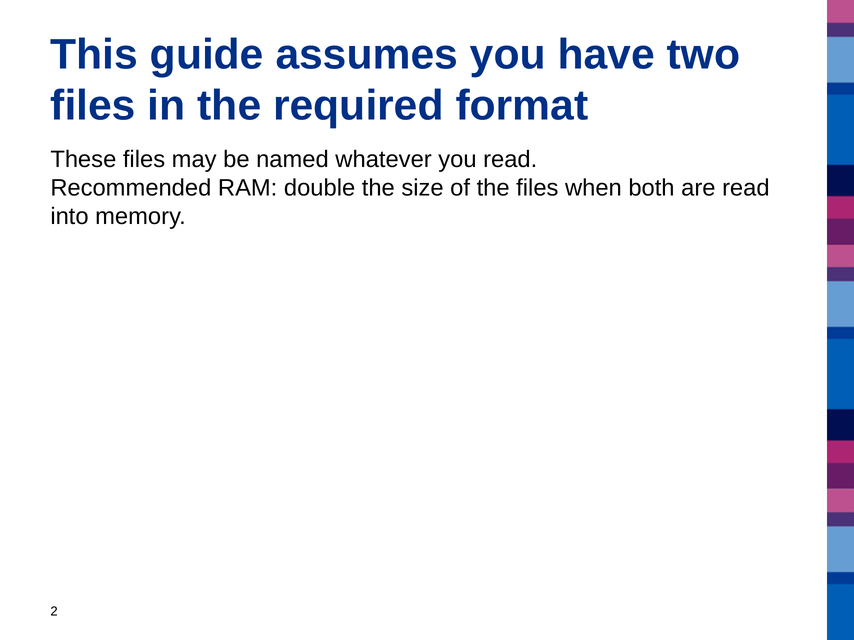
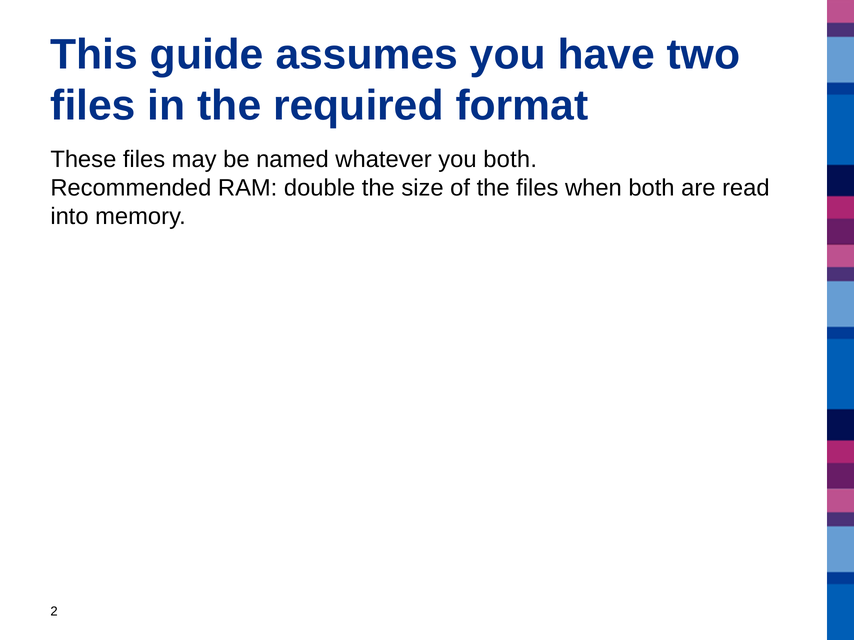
you read: read -> both
